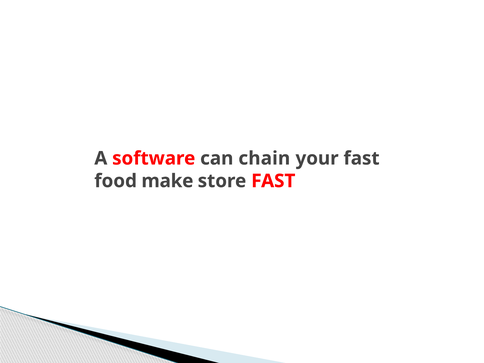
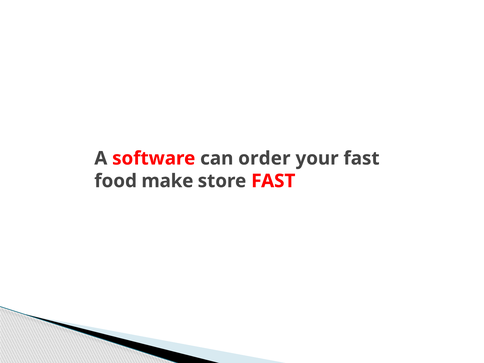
chain: chain -> order
